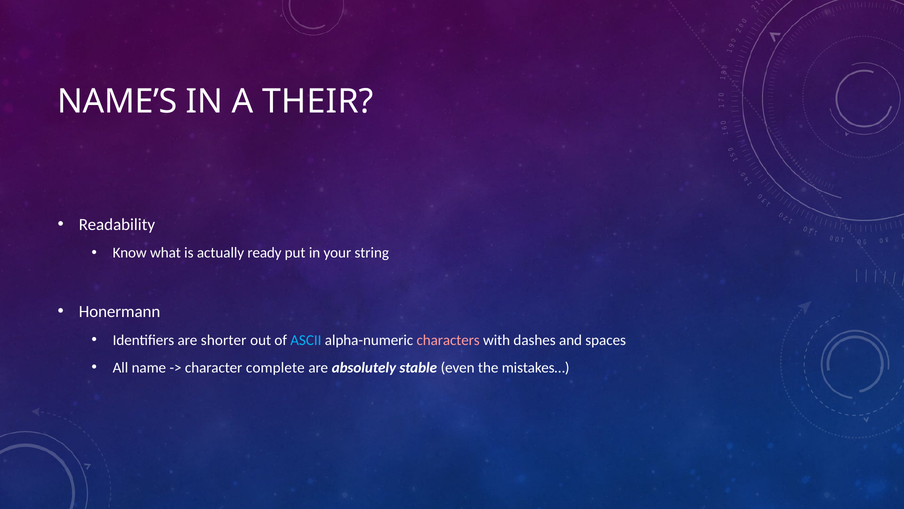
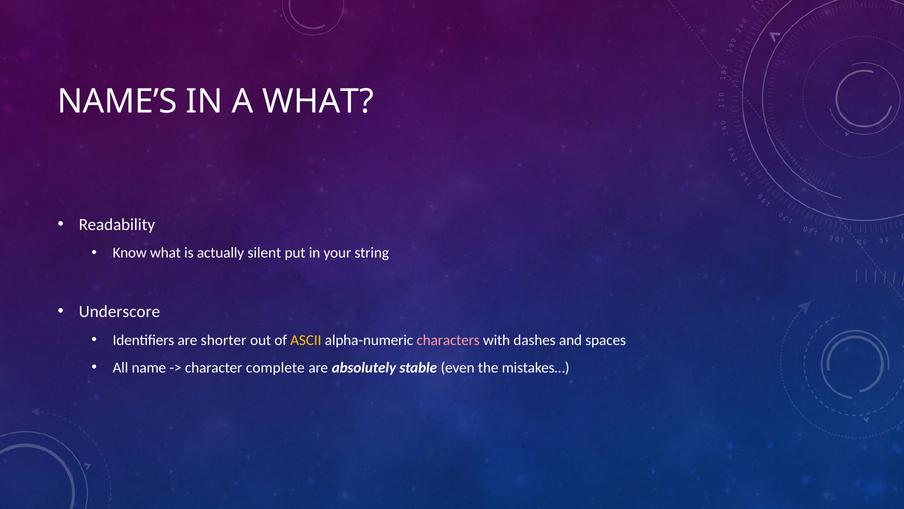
A THEIR: THEIR -> WHAT
ready: ready -> silent
Honermann: Honermann -> Underscore
ASCII colour: light blue -> yellow
